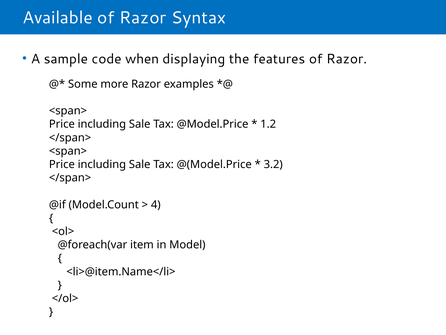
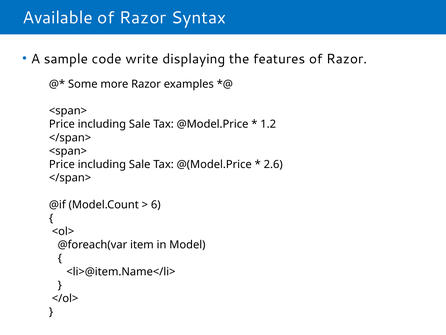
when: when -> write
3.2: 3.2 -> 2.6
4: 4 -> 6
